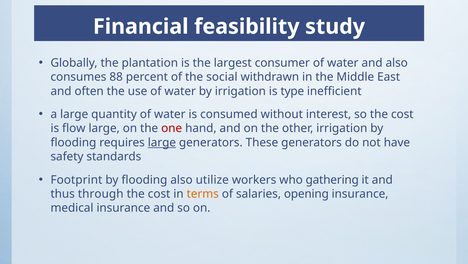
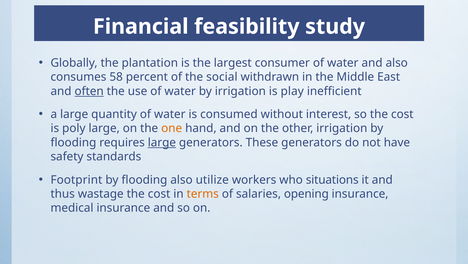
88: 88 -> 58
often underline: none -> present
type: type -> play
flow: flow -> poly
one colour: red -> orange
gathering: gathering -> situations
through: through -> wastage
